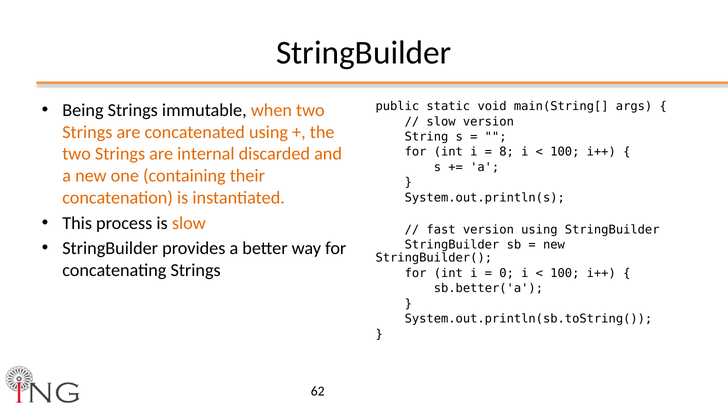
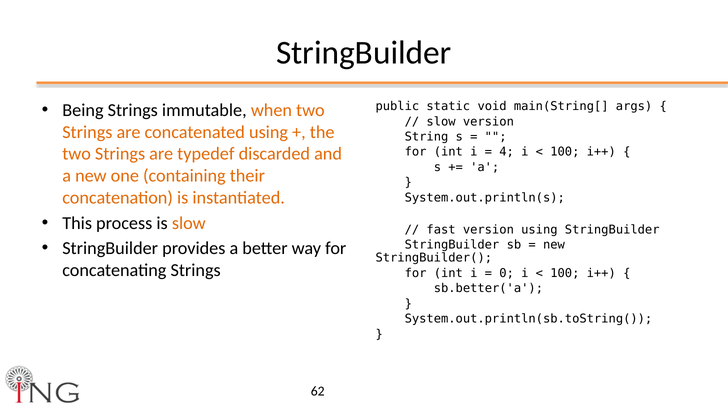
internal: internal -> typedef
8: 8 -> 4
